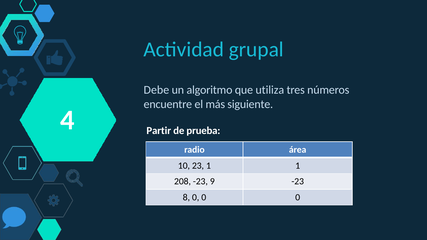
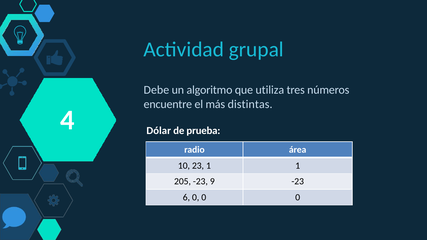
siguiente: siguiente -> distintas
Partir: Partir -> Dólar
208: 208 -> 205
8: 8 -> 6
